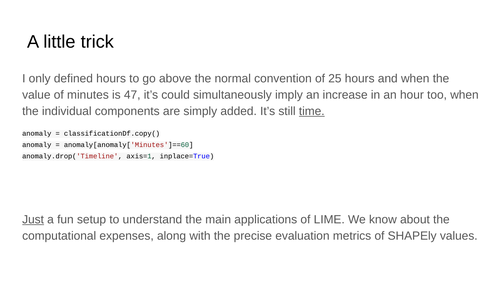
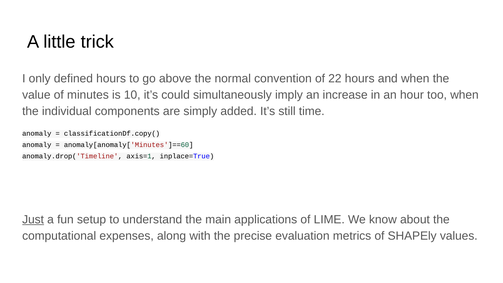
25: 25 -> 22
47: 47 -> 10
time underline: present -> none
